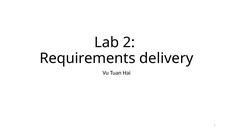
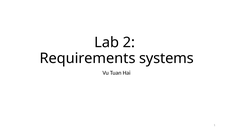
delivery: delivery -> systems
